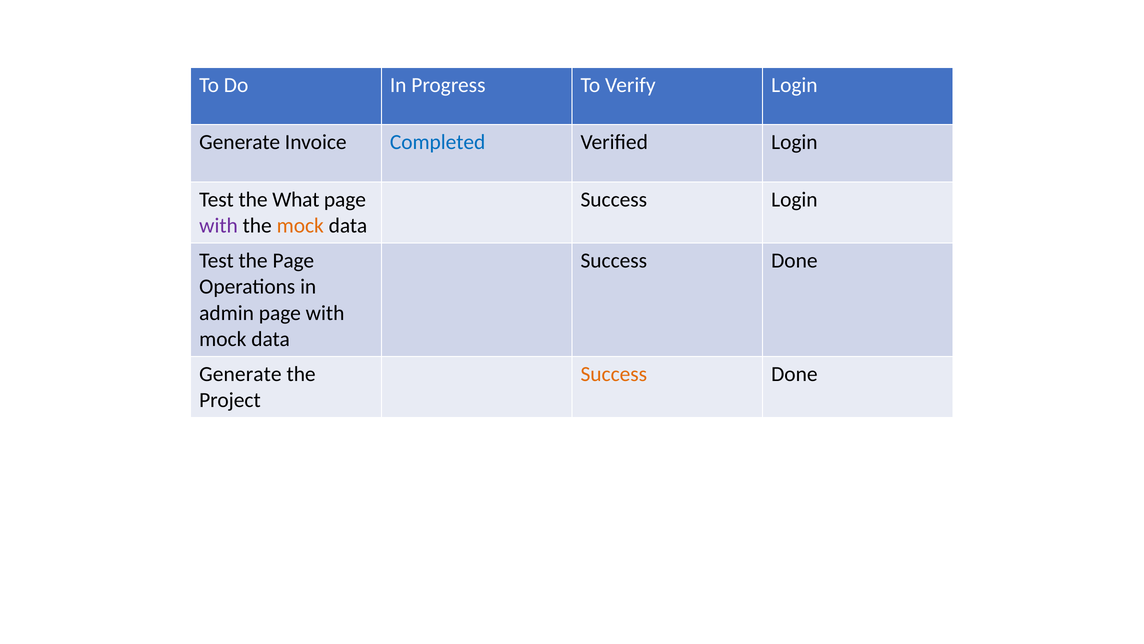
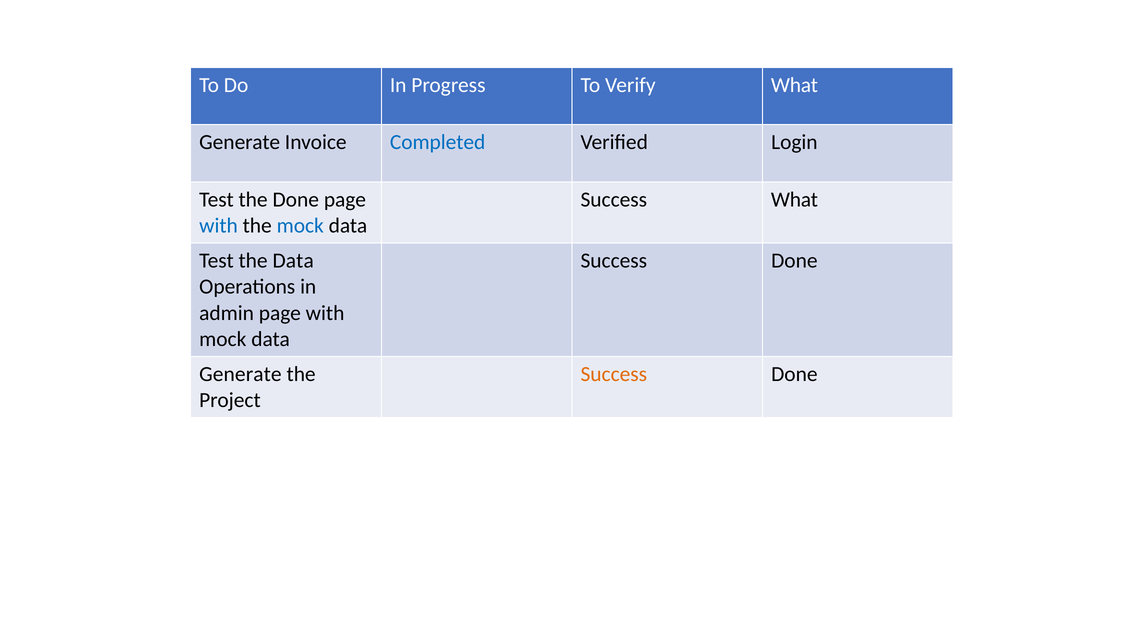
Verify Login: Login -> What
the What: What -> Done
Success Login: Login -> What
with at (219, 226) colour: purple -> blue
mock at (300, 226) colour: orange -> blue
the Page: Page -> Data
